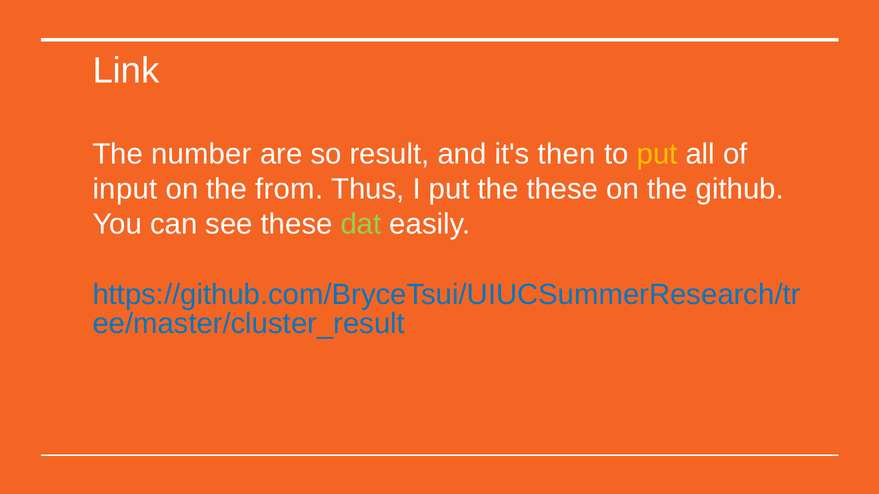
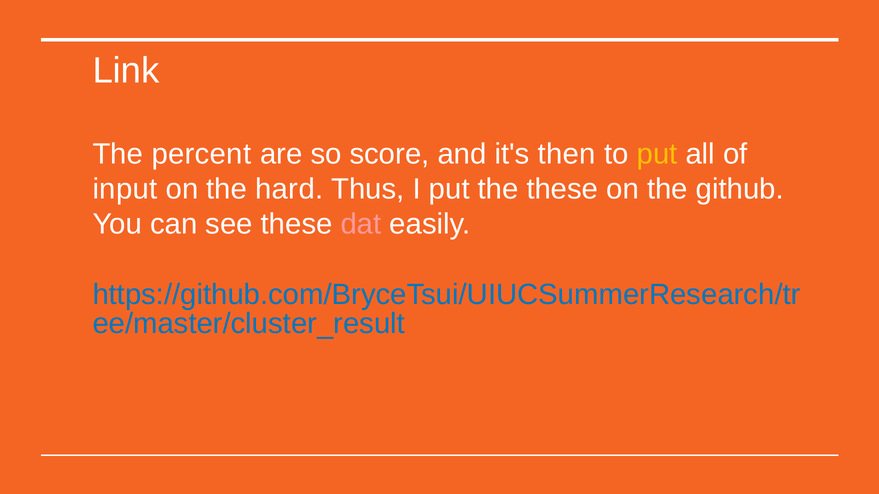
number: number -> percent
result: result -> score
from: from -> hard
dat colour: light green -> pink
